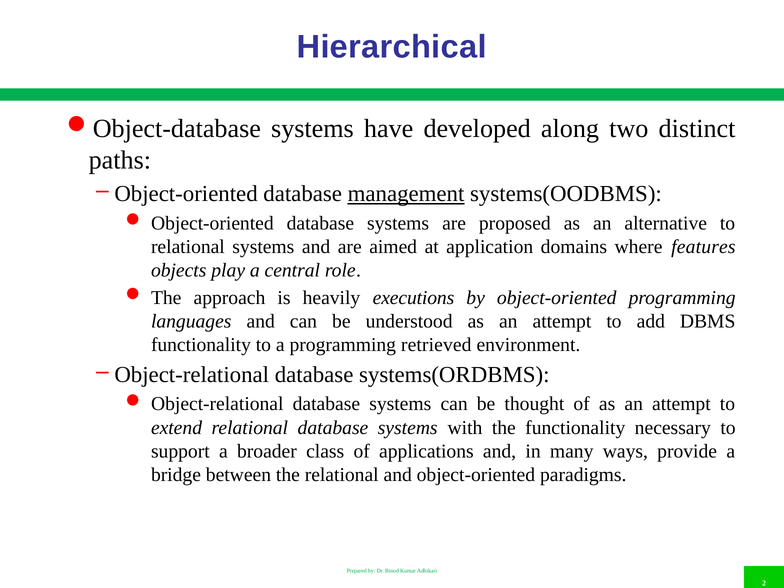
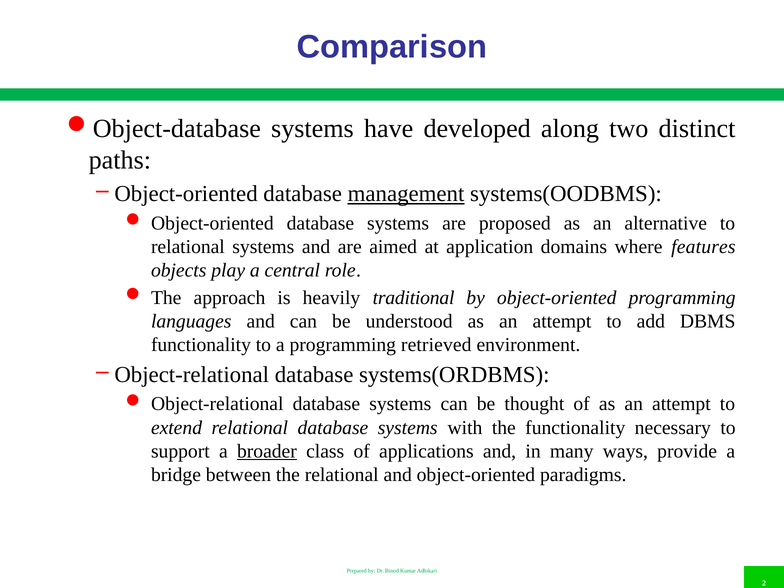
Hierarchical: Hierarchical -> Comparison
executions: executions -> traditional
broader underline: none -> present
